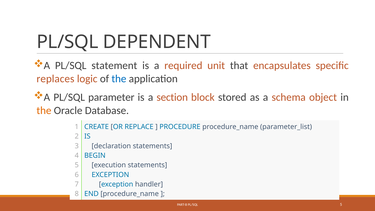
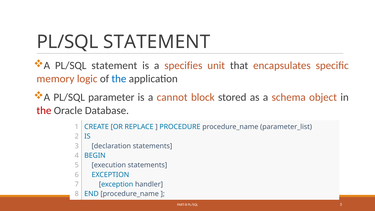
DEPENDENT at (157, 42): DEPENDENT -> STATEMENT
required: required -> specifies
replaces: replaces -> memory
section: section -> cannot
the at (44, 110) colour: orange -> red
